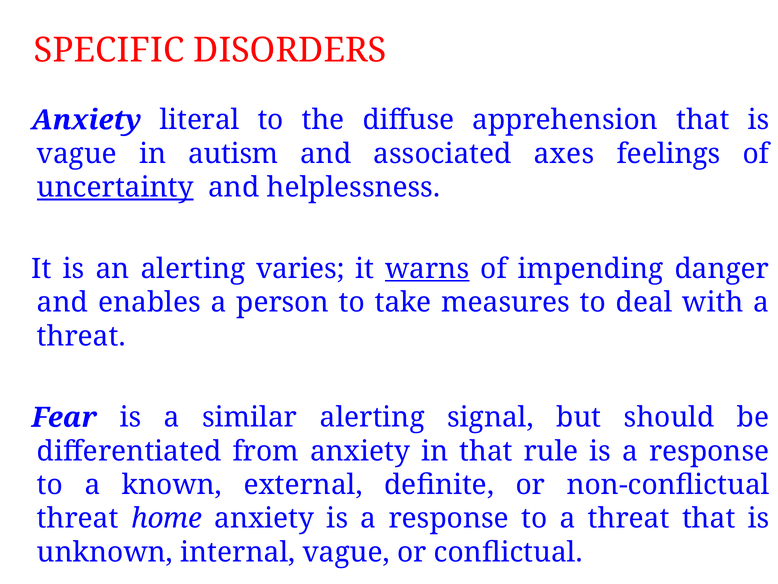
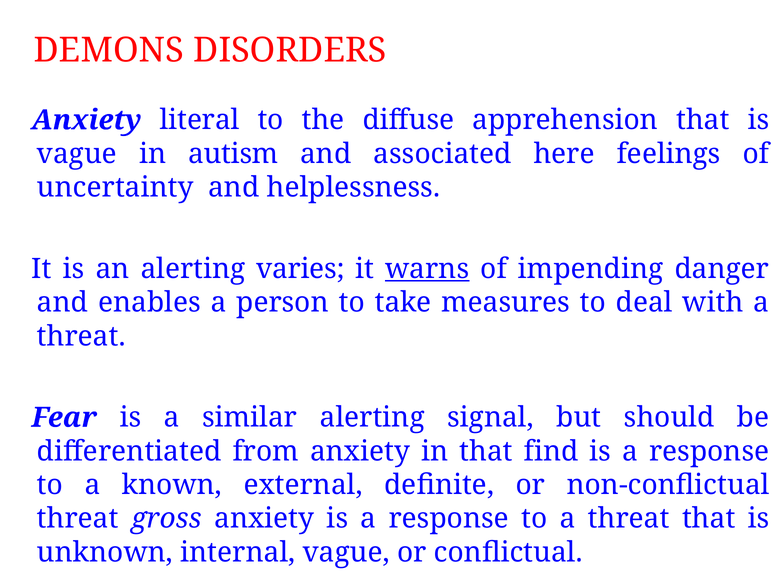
SPECIFIC: SPECIFIC -> DEMONS
axes: axes -> here
uncertainty underline: present -> none
rule: rule -> find
home: home -> gross
